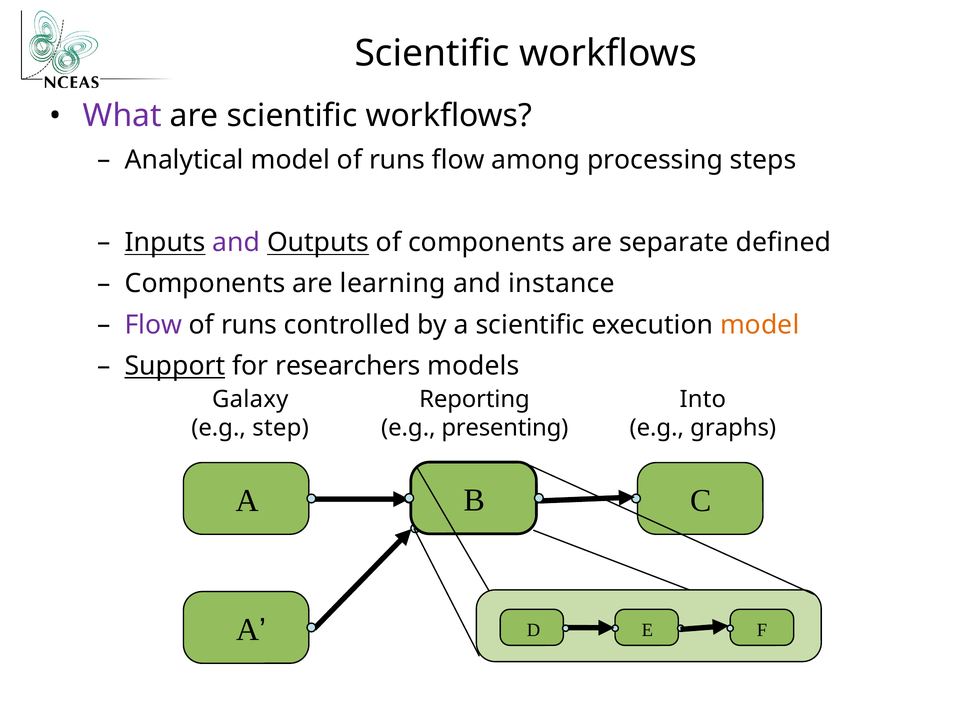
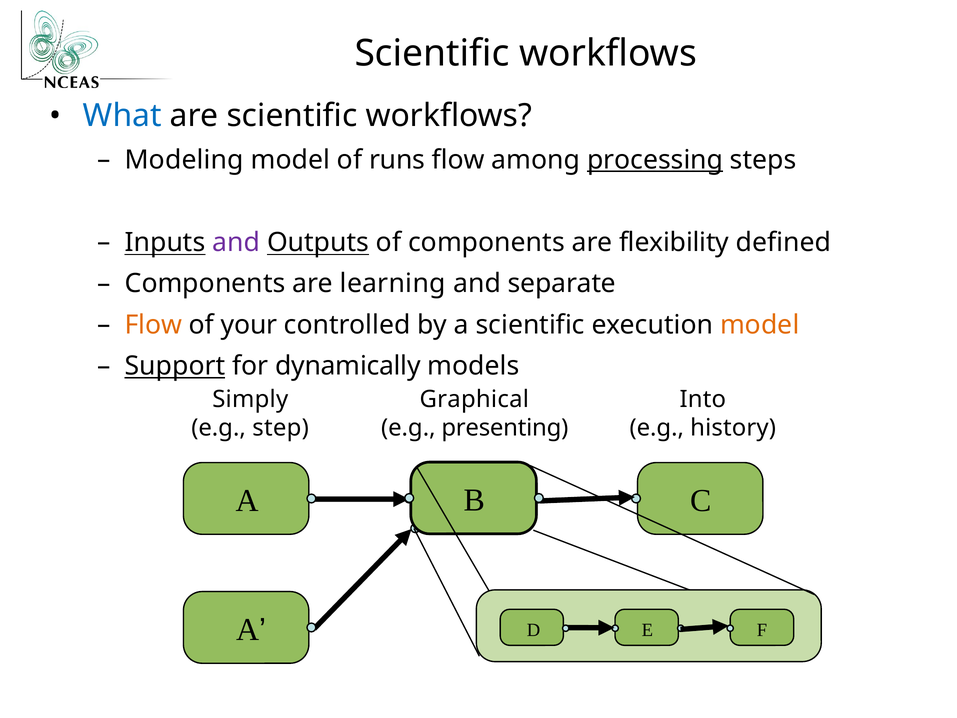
What colour: purple -> blue
Analytical: Analytical -> Modeling
processing underline: none -> present
separate: separate -> flexibility
instance: instance -> separate
Flow at (153, 325) colour: purple -> orange
runs at (249, 325): runs -> your
researchers: researchers -> dynamically
Galaxy: Galaxy -> Simply
Reporting: Reporting -> Graphical
graphs: graphs -> history
